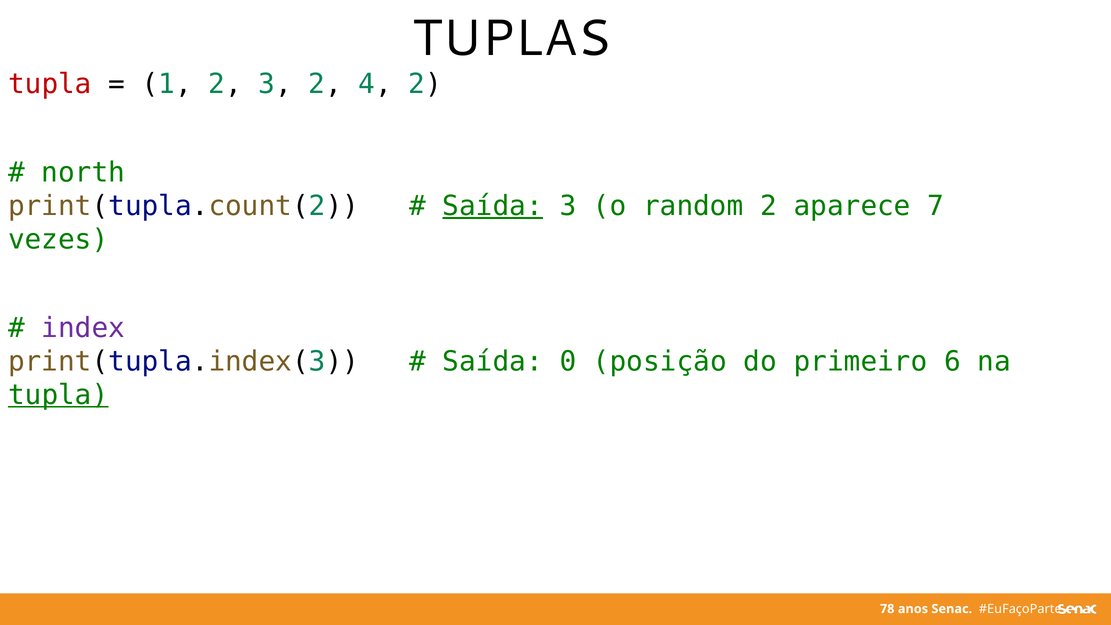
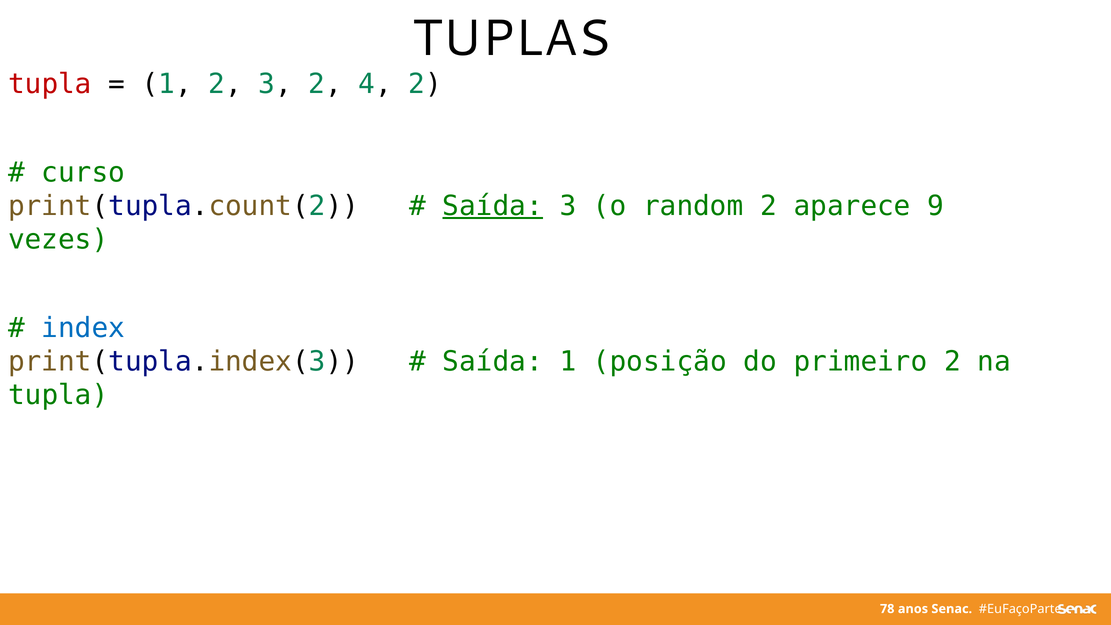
north: north -> curso
7: 7 -> 9
index colour: purple -> blue
Saída 0: 0 -> 1
primeiro 6: 6 -> 2
tupla at (58, 395) underline: present -> none
